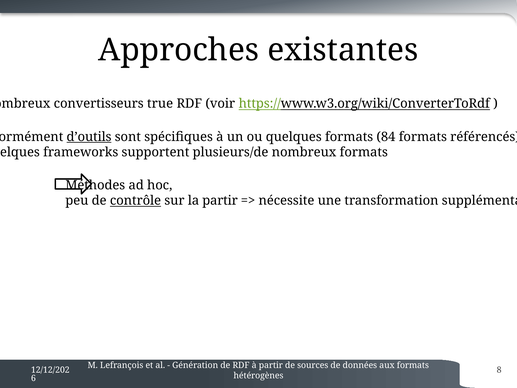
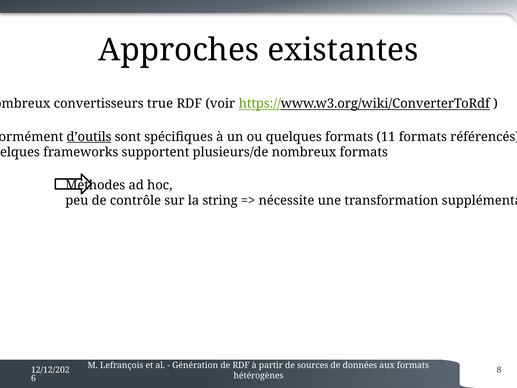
84: 84 -> 11
contrôle underline: present -> none
la partir: partir -> string
